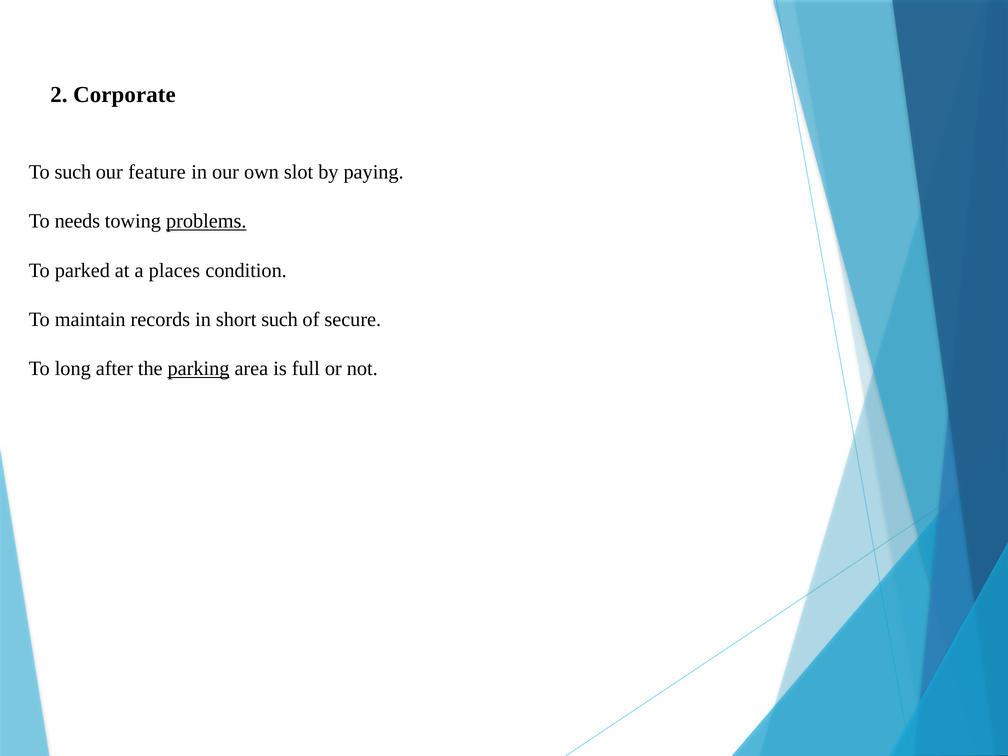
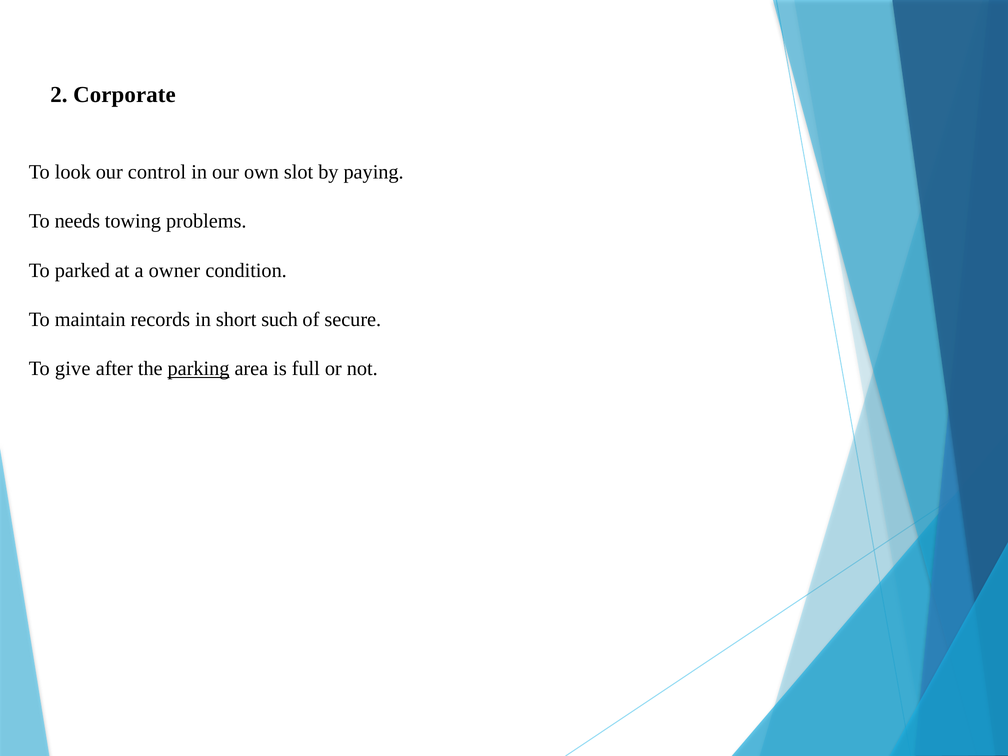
To such: such -> look
feature: feature -> control
problems underline: present -> none
places: places -> owner
long: long -> give
